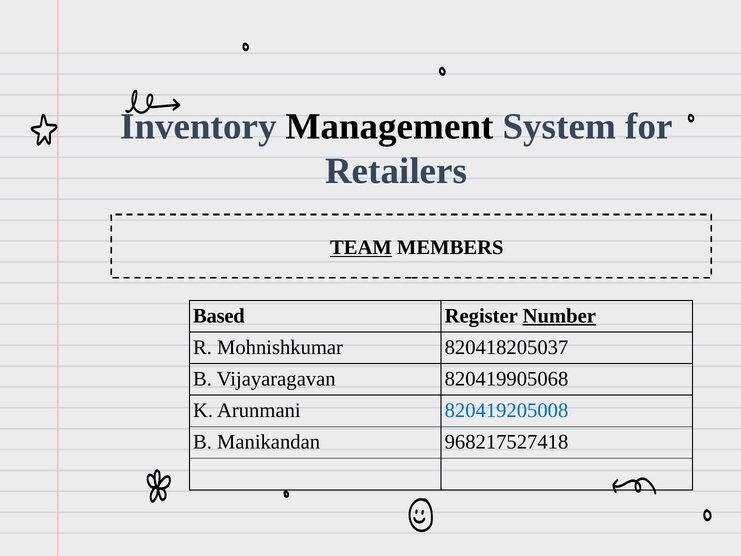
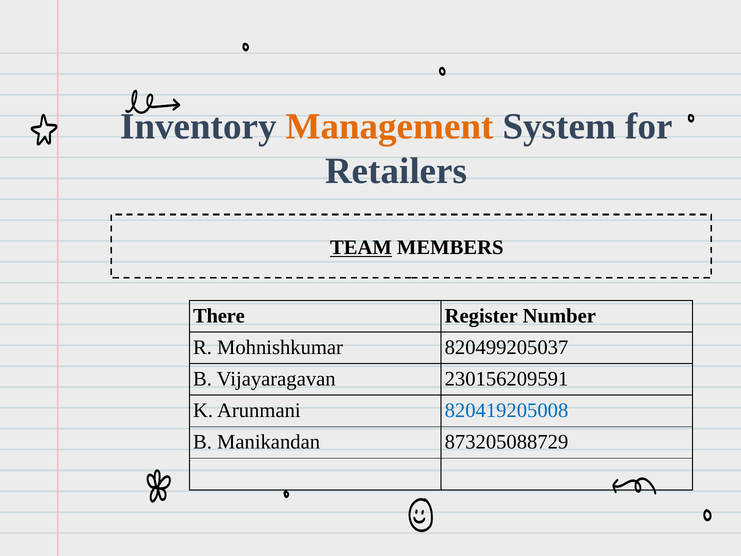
Management colour: black -> orange
Based: Based -> There
Number underline: present -> none
820418205037: 820418205037 -> 820499205037
820419905068: 820419905068 -> 230156209591
968217527418: 968217527418 -> 873205088729
